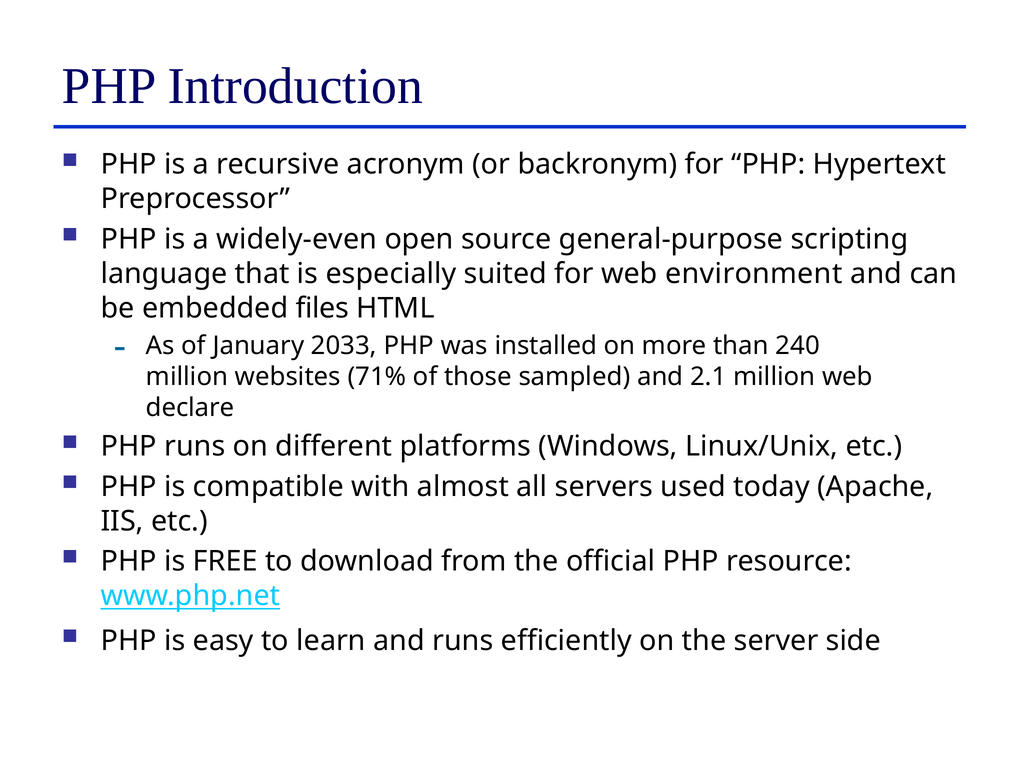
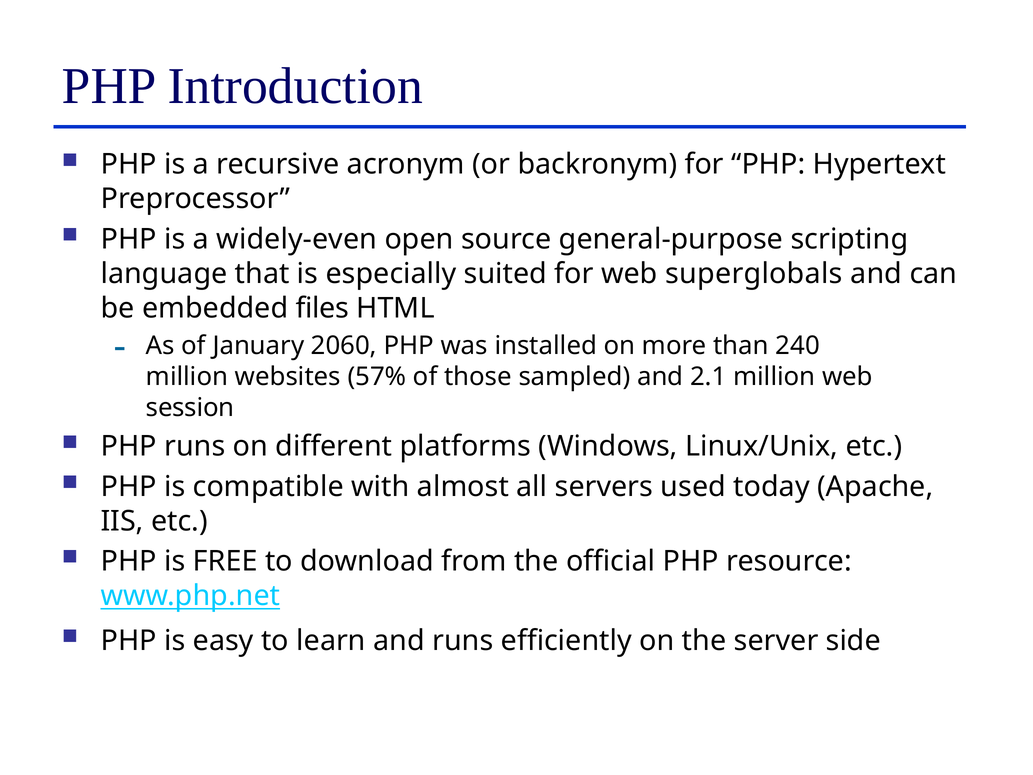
environment: environment -> superglobals
2033: 2033 -> 2060
71%: 71% -> 57%
declare: declare -> session
